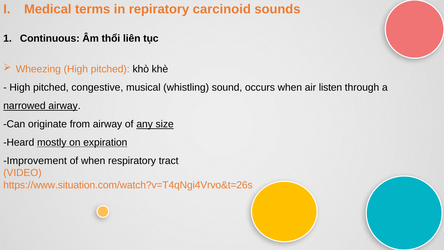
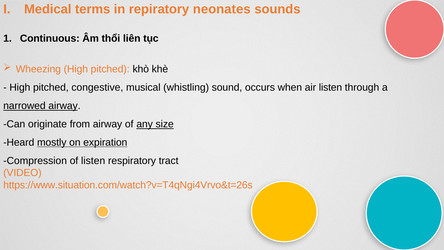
carcinoid: carcinoid -> neonates
Improvement: Improvement -> Compression
of when: when -> listen
